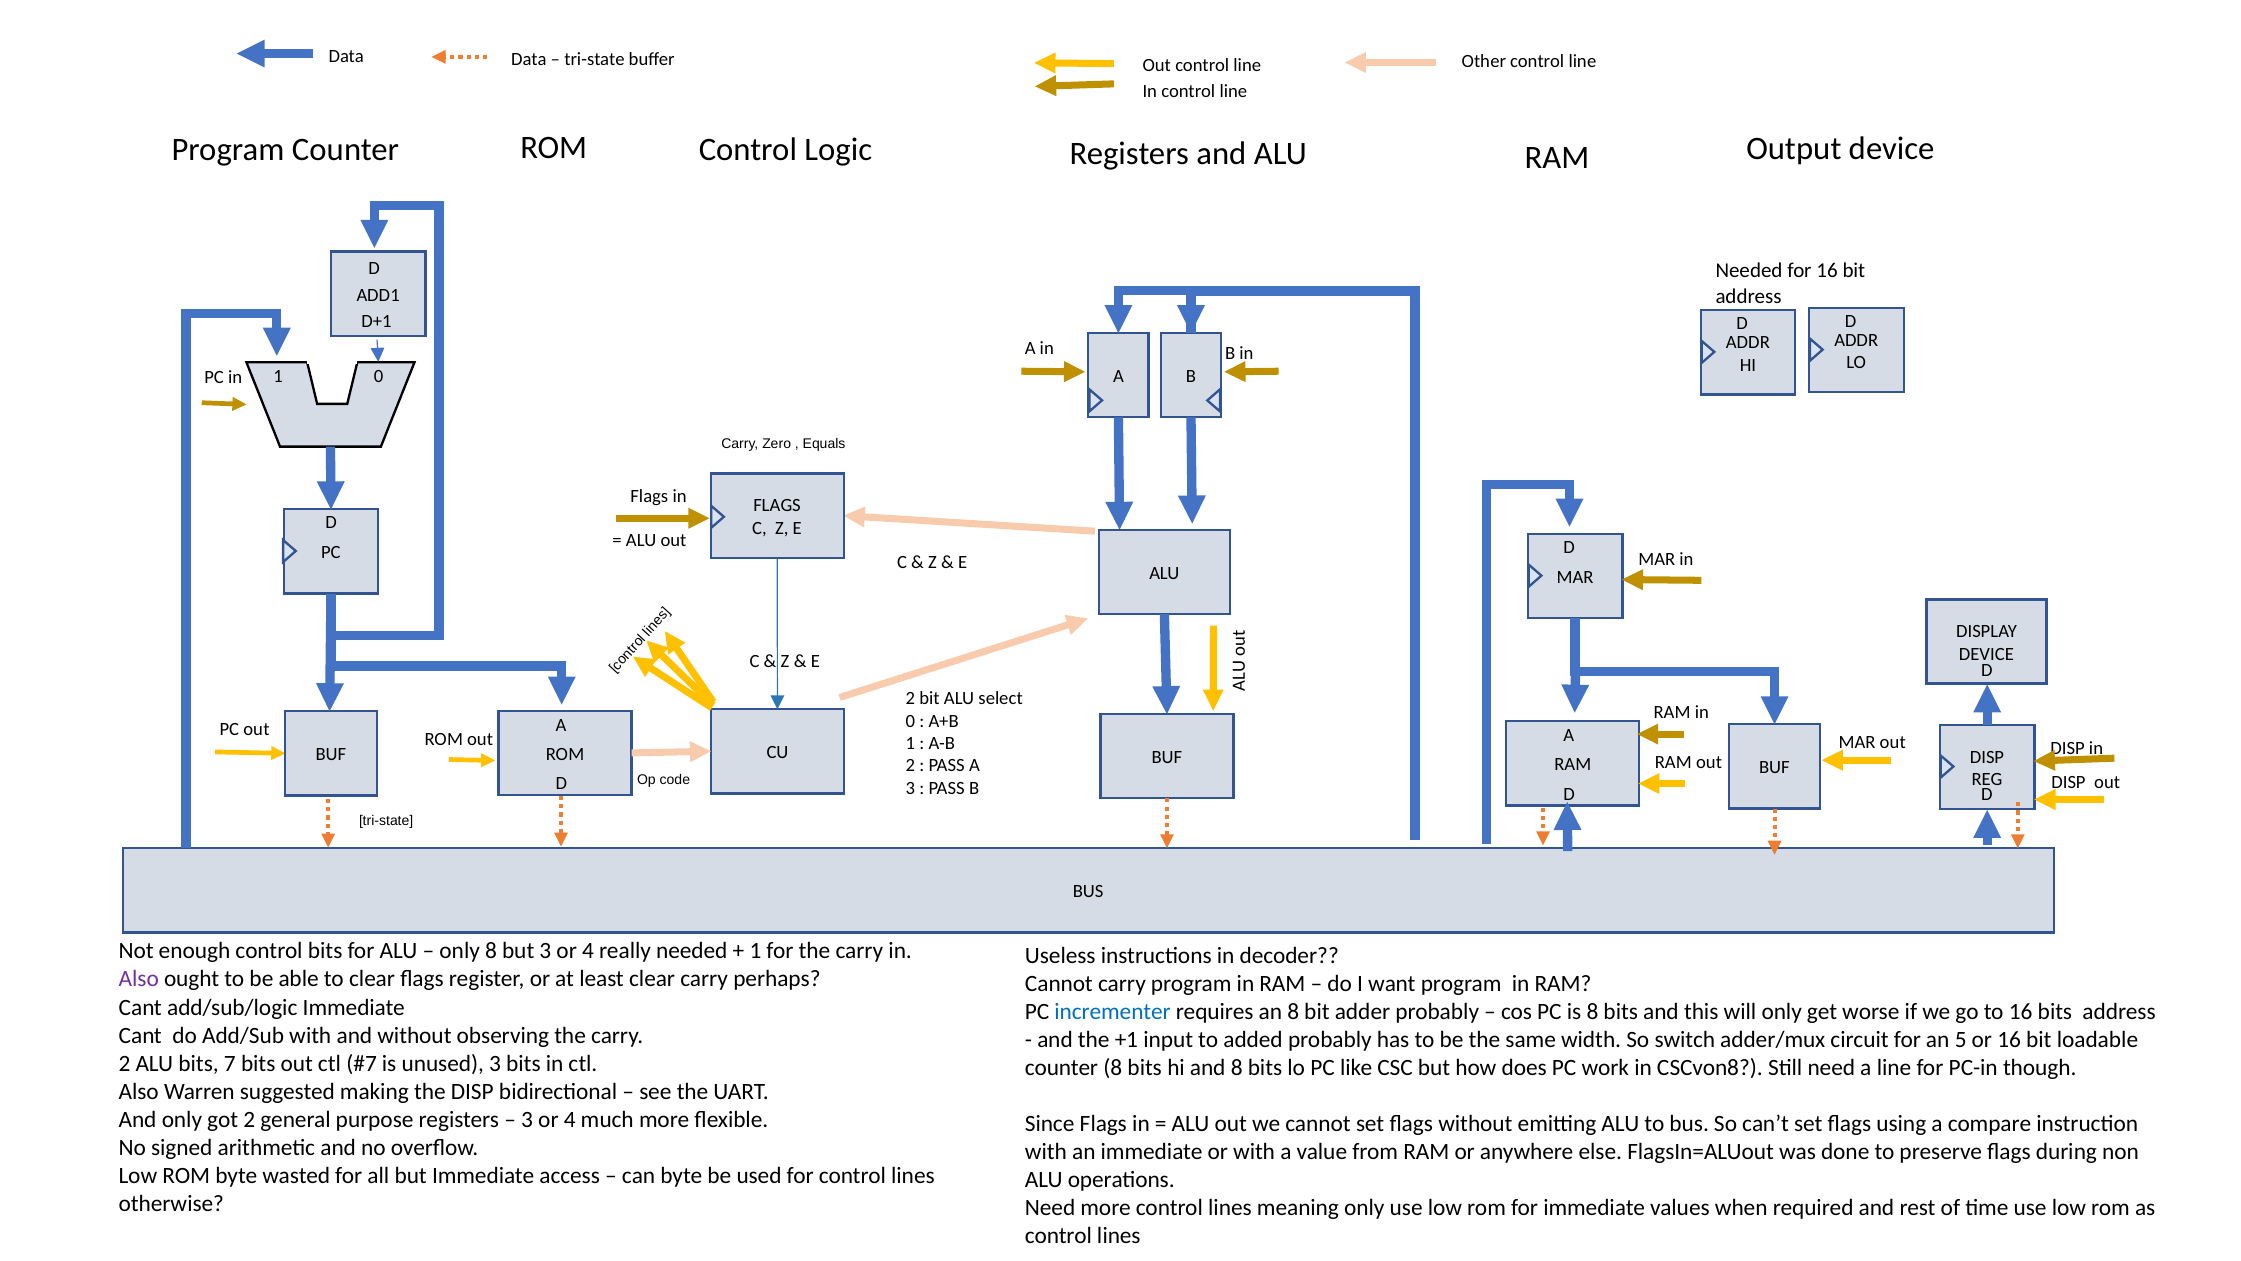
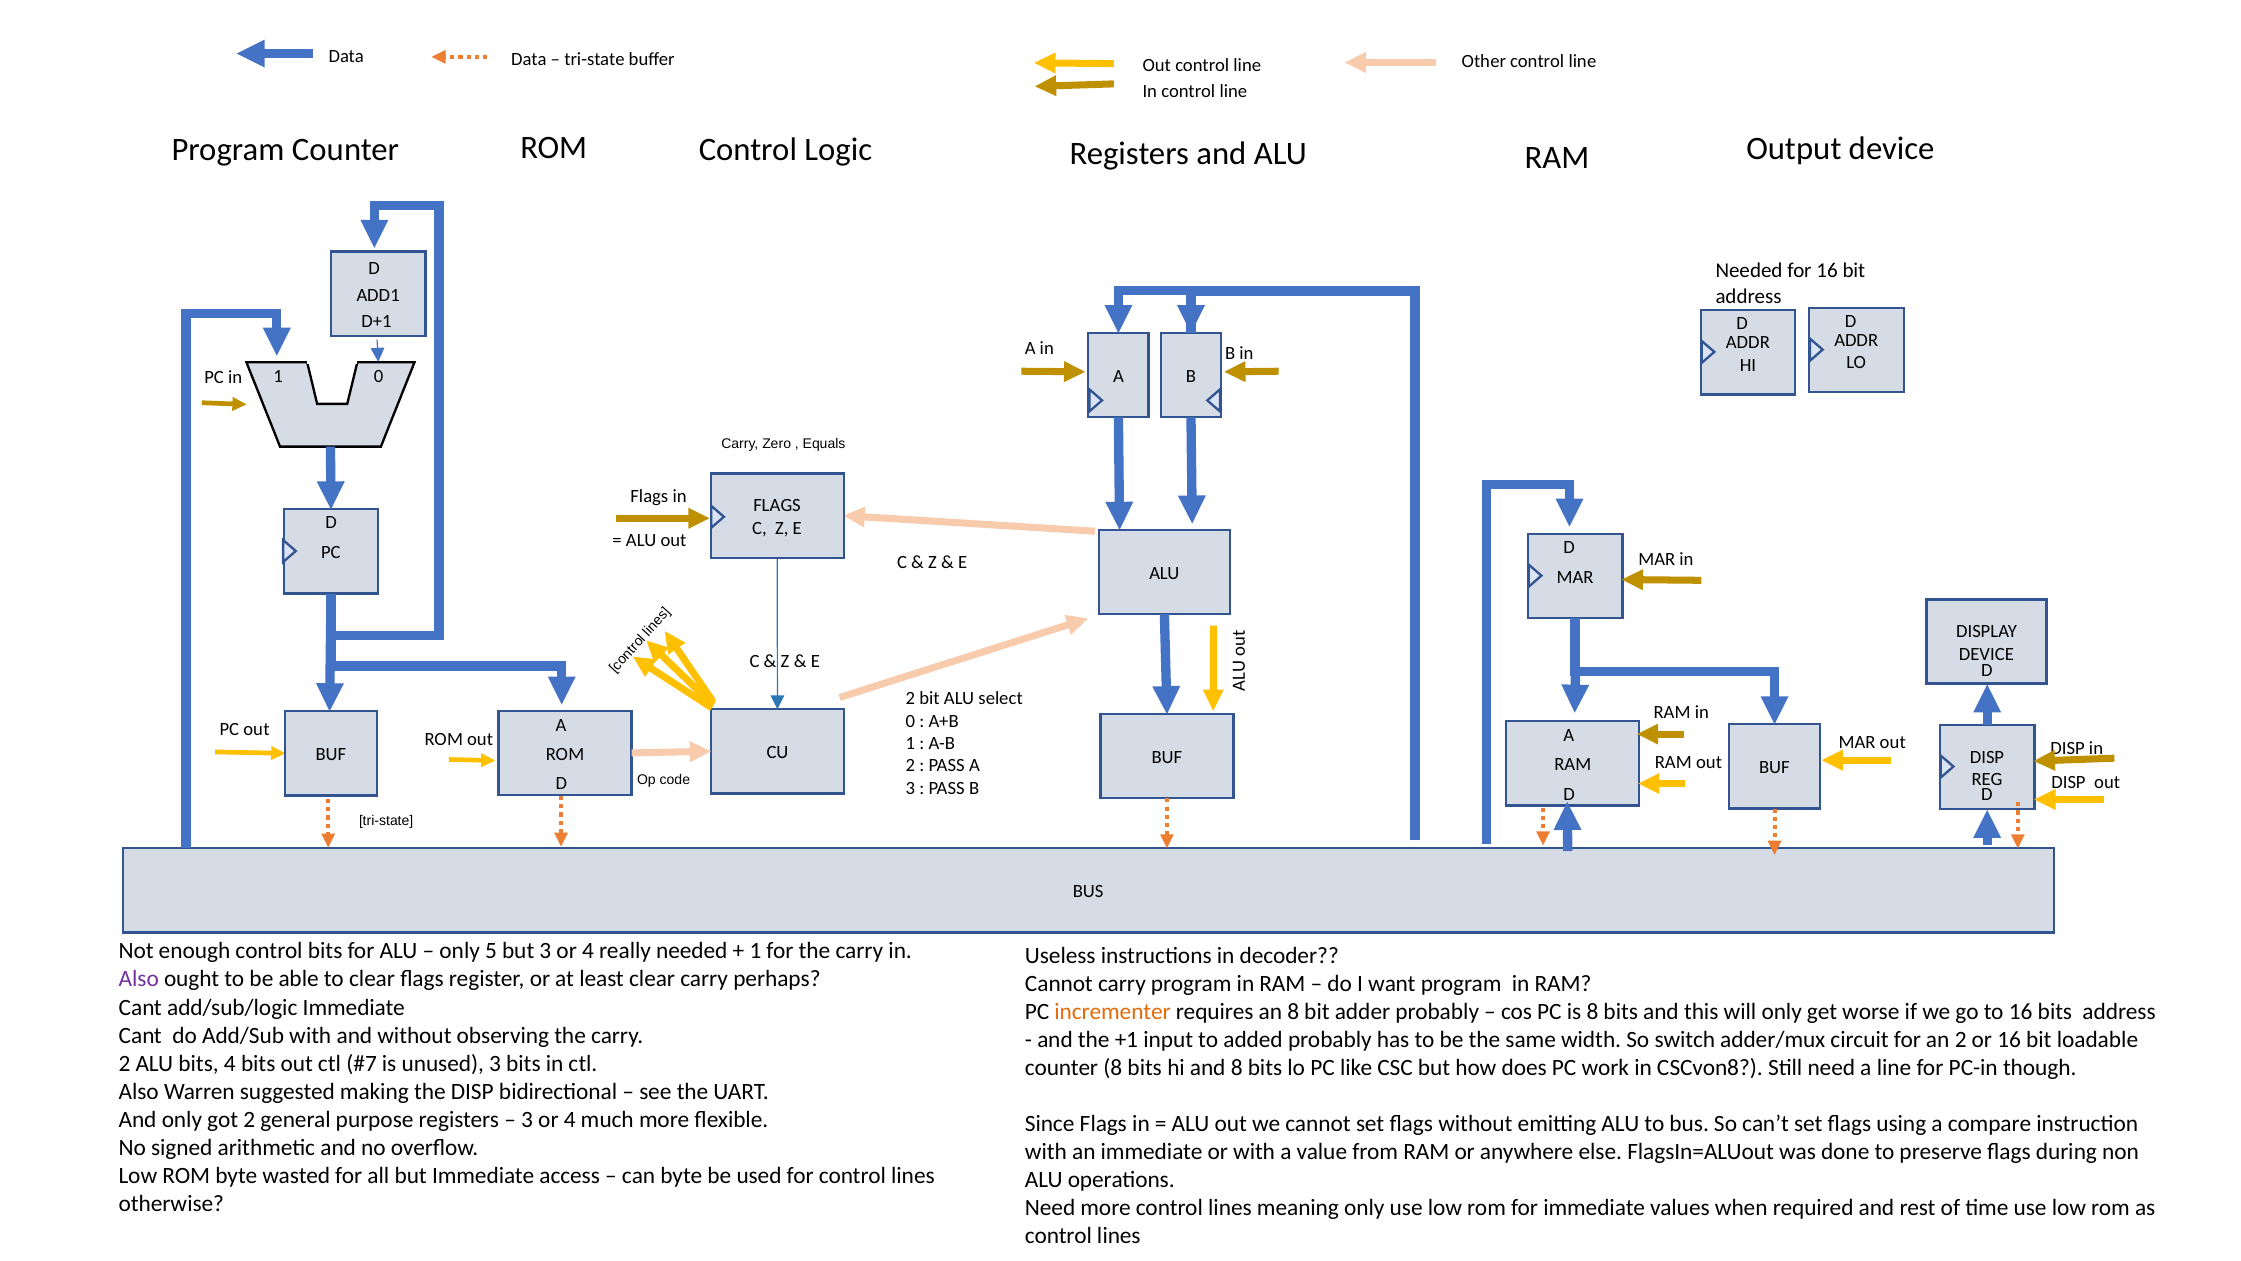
only 8: 8 -> 5
incrementer colour: blue -> orange
an 5: 5 -> 2
bits 7: 7 -> 4
